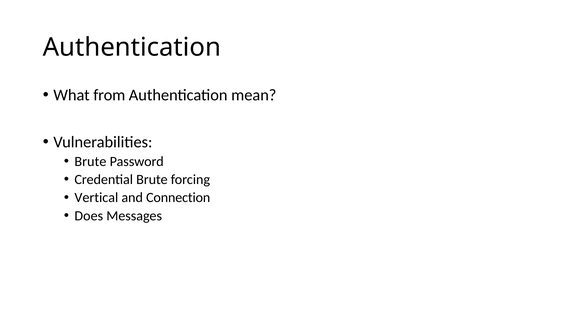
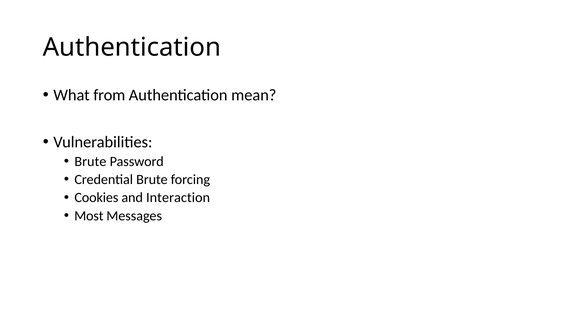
Vertical: Vertical -> Cookies
Connection: Connection -> Interaction
Does: Does -> Most
